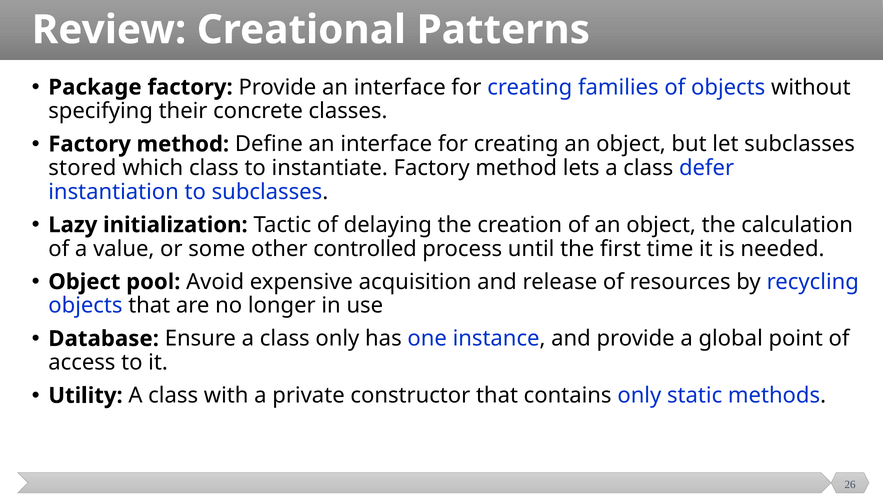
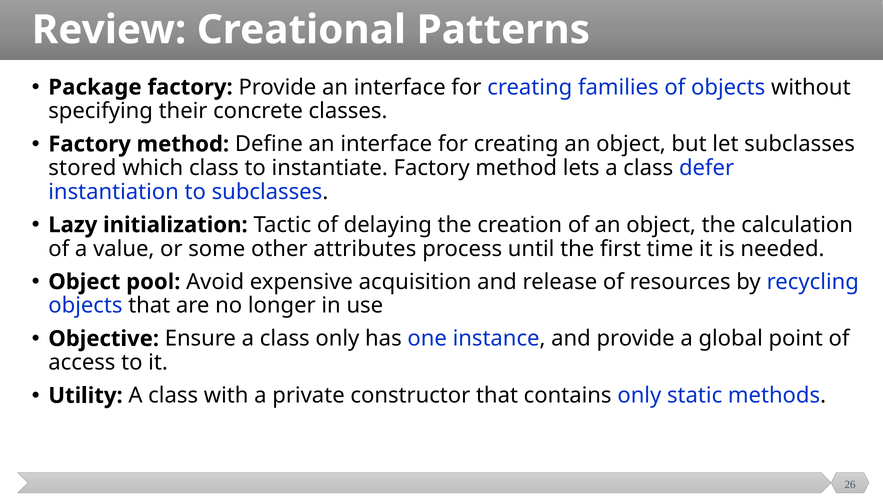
controlled: controlled -> attributes
Database: Database -> Objective
